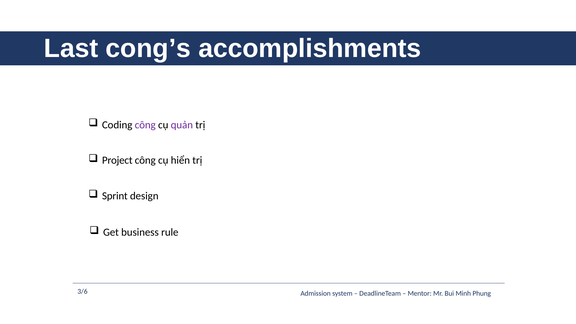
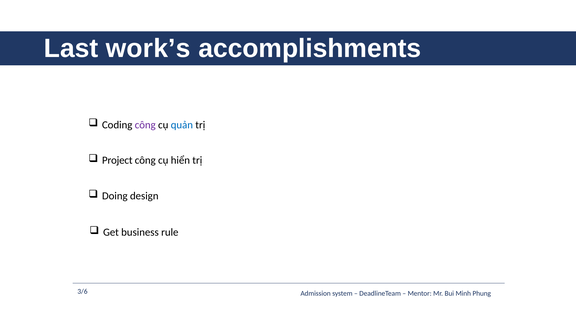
cong’s: cong’s -> work’s
quản colour: purple -> blue
Sprint: Sprint -> Doing
